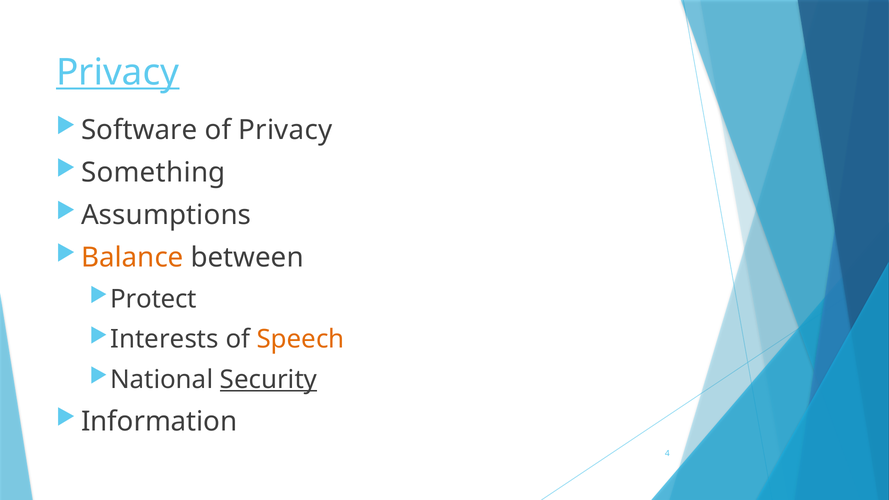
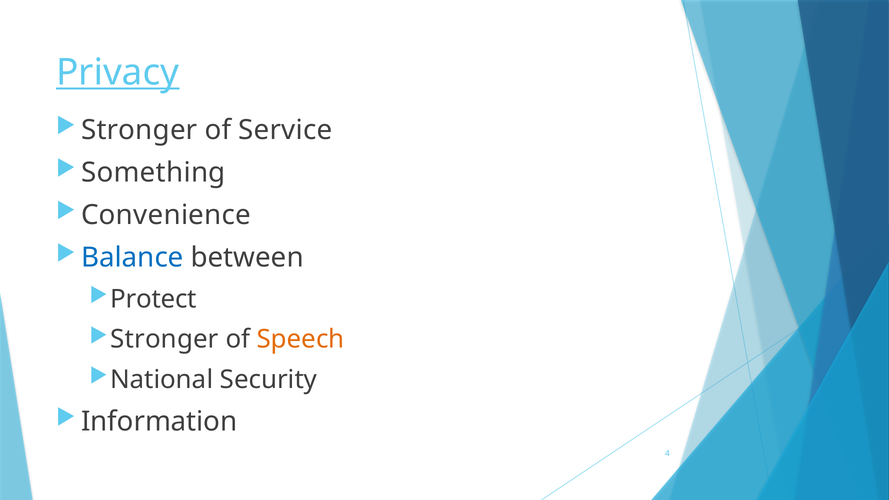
Software at (139, 130): Software -> Stronger
of Privacy: Privacy -> Service
Assumptions: Assumptions -> Convenience
Balance colour: orange -> blue
Interests at (164, 339): Interests -> Stronger
Security underline: present -> none
